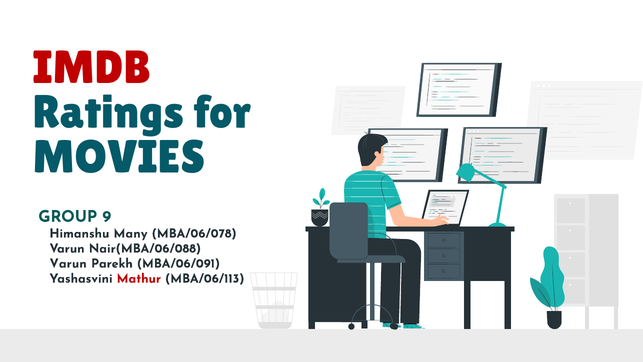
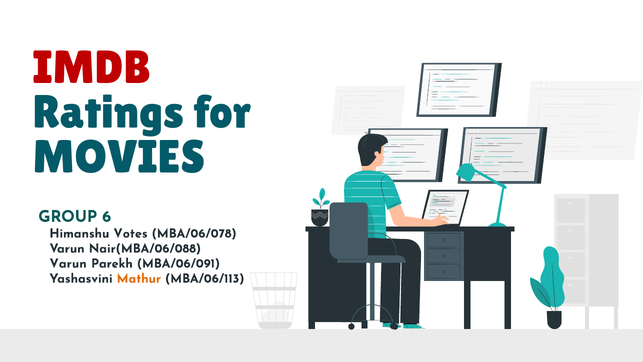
9: 9 -> 6
Many: Many -> Votes
Mathur colour: red -> orange
